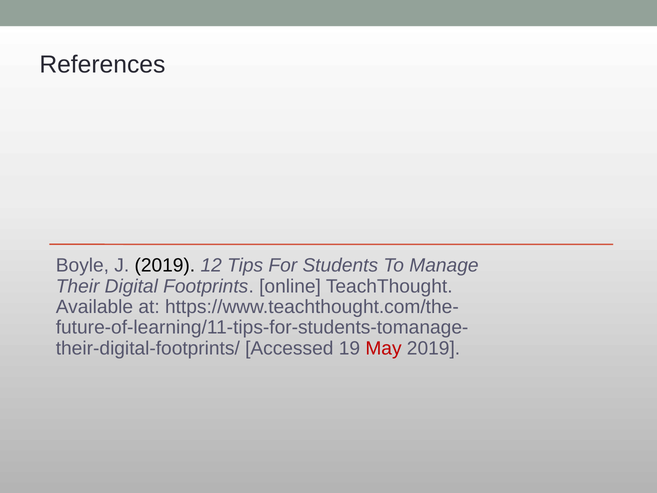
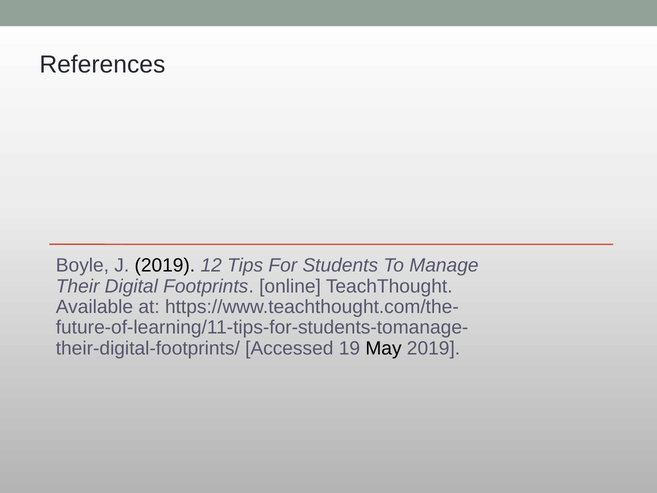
May colour: red -> black
